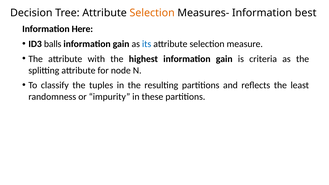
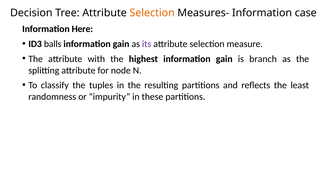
best: best -> case
its colour: blue -> purple
criteria: criteria -> branch
